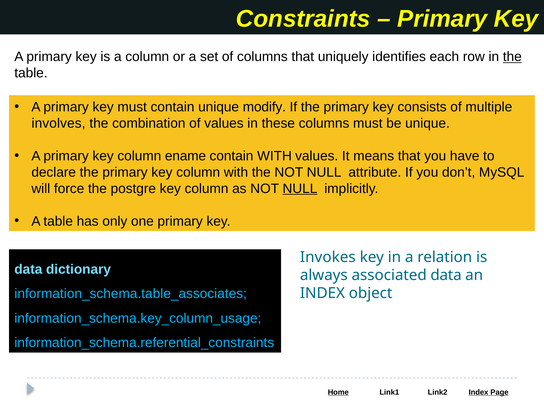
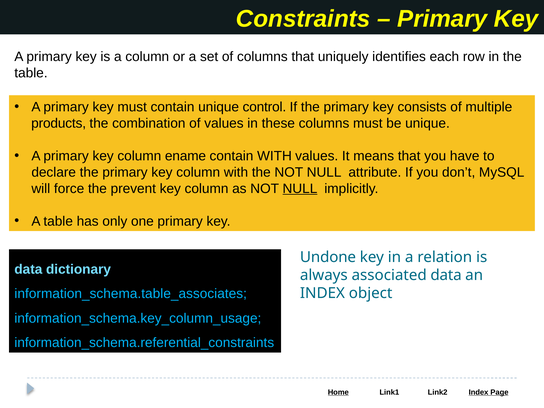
the at (512, 57) underline: present -> none
modify: modify -> control
involves: involves -> products
postgre: postgre -> prevent
Invokes: Invokes -> Undone
